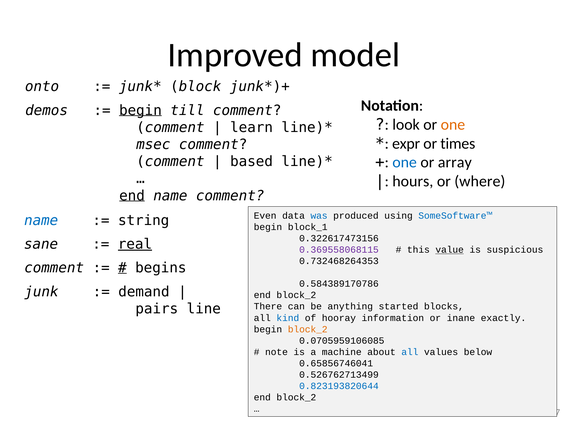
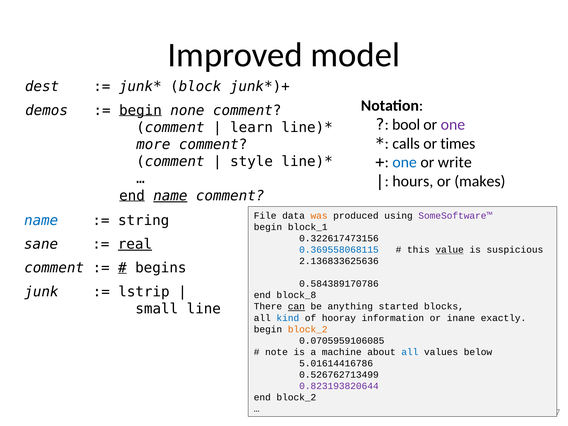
onto: onto -> dest
till: till -> none
look: look -> bool
one at (453, 125) colour: orange -> purple
expr: expr -> calls
msec: msec -> more
based: based -> style
array: array -> write
where: where -> makes
name at (170, 196) underline: none -> present
Even: Even -> File
was colour: blue -> orange
SomeSoftware™ colour: blue -> purple
0.369558068115 colour: purple -> blue
0.732468264353: 0.732468264353 -> 2.136833625636
demand: demand -> lstrip
block_2 at (296, 295): block_2 -> block_8
pairs: pairs -> small
can underline: none -> present
0.65856746041: 0.65856746041 -> 5.01614416786
0.823193820644 colour: blue -> purple
